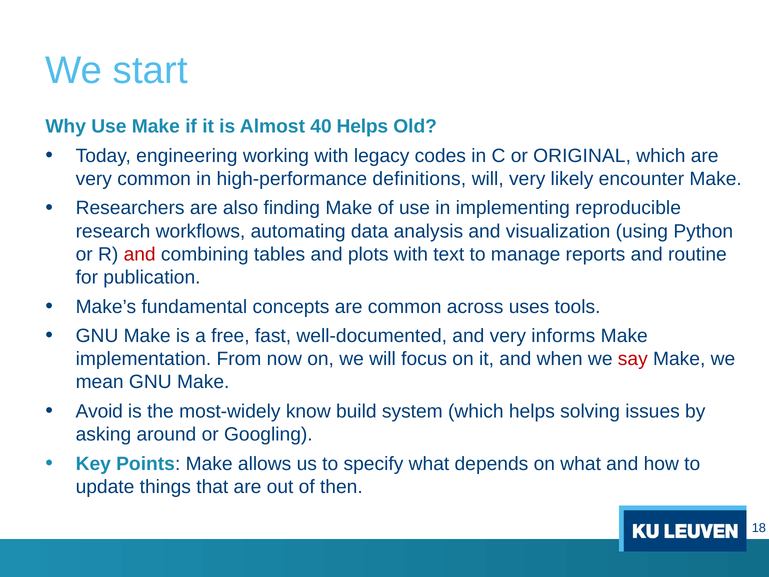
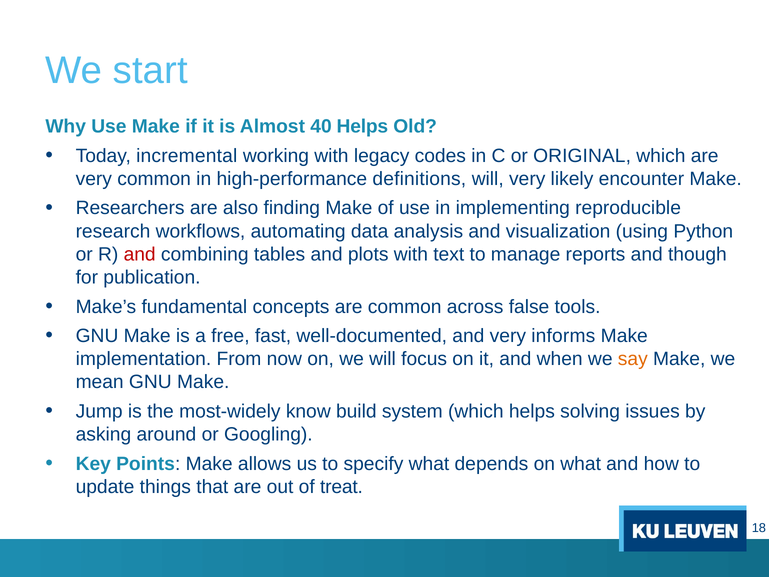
engineering: engineering -> incremental
routine: routine -> though
uses: uses -> false
say colour: red -> orange
Avoid: Avoid -> Jump
then: then -> treat
